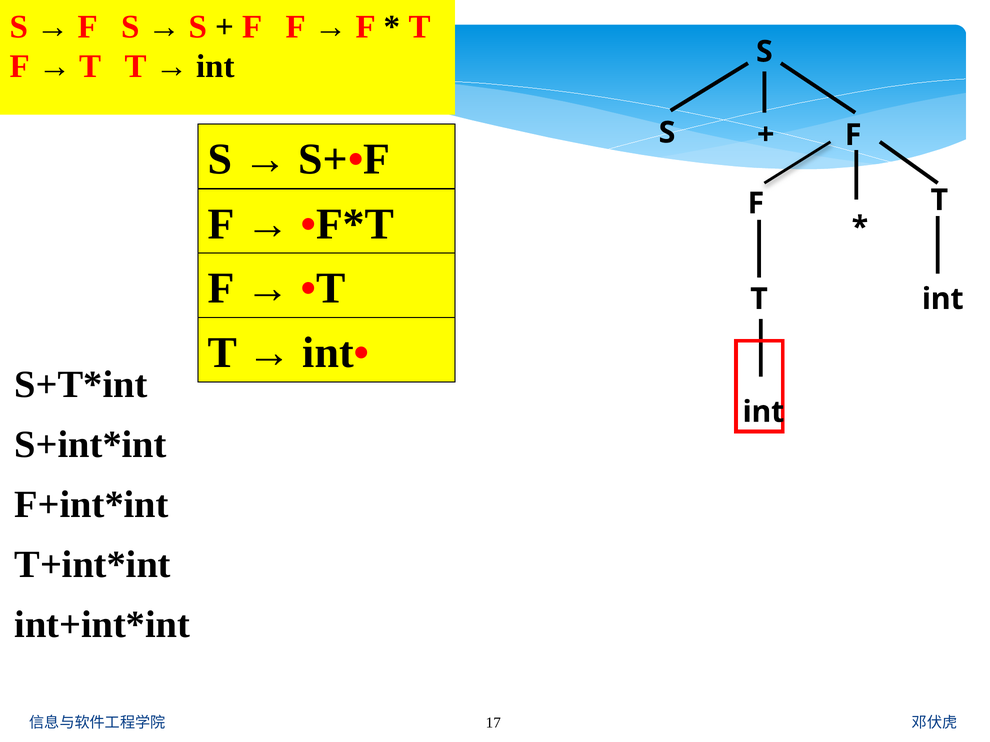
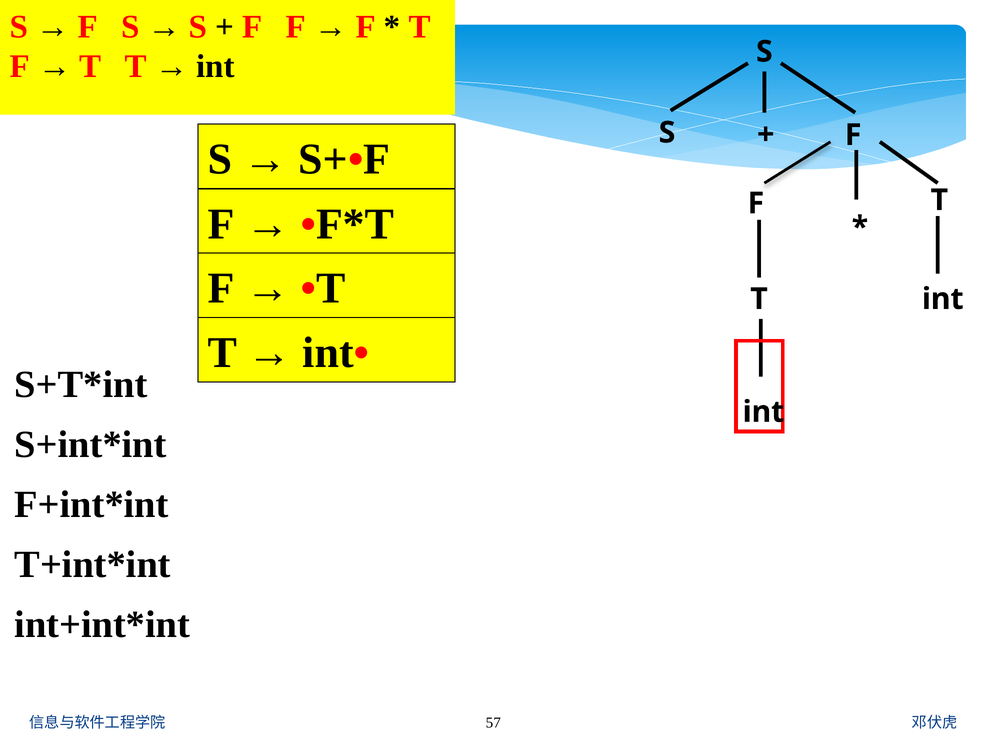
17: 17 -> 57
